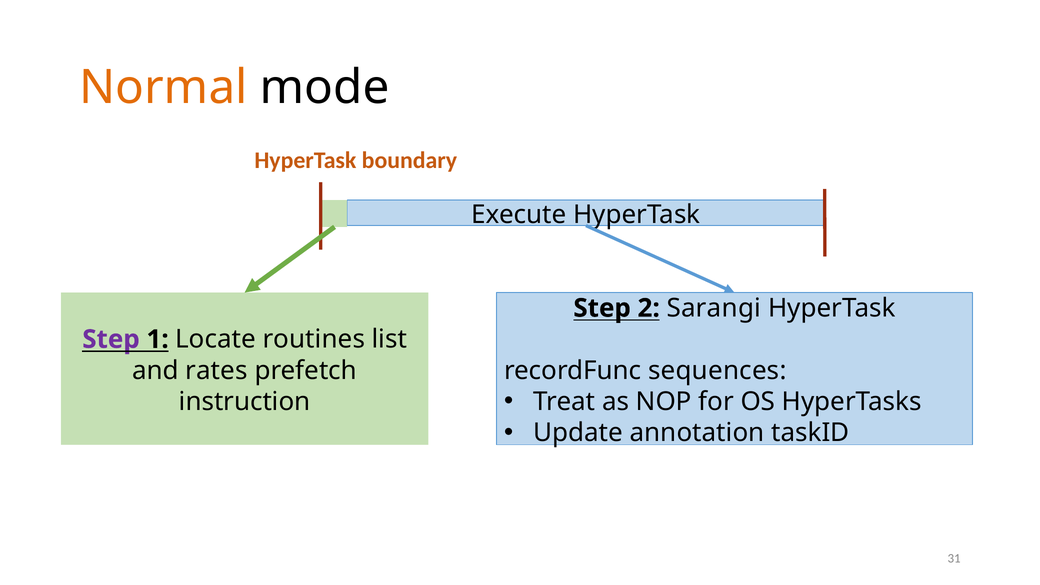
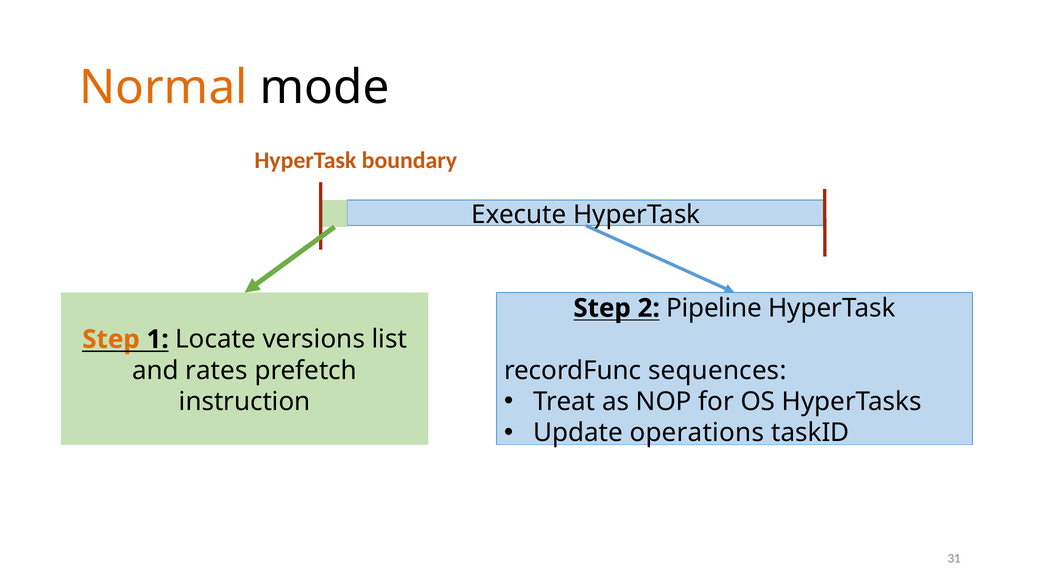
Sarangi: Sarangi -> Pipeline
Step at (111, 339) colour: purple -> orange
routines: routines -> versions
annotation: annotation -> operations
